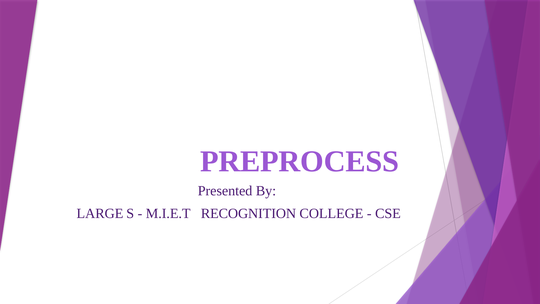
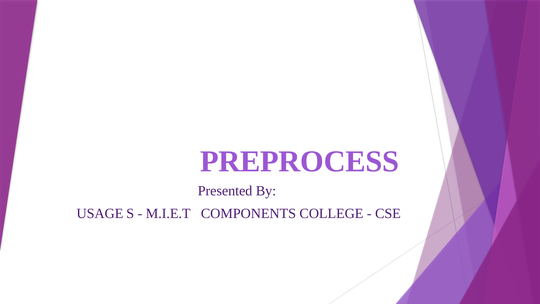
LARGE: LARGE -> USAGE
RECOGNITION: RECOGNITION -> COMPONENTS
